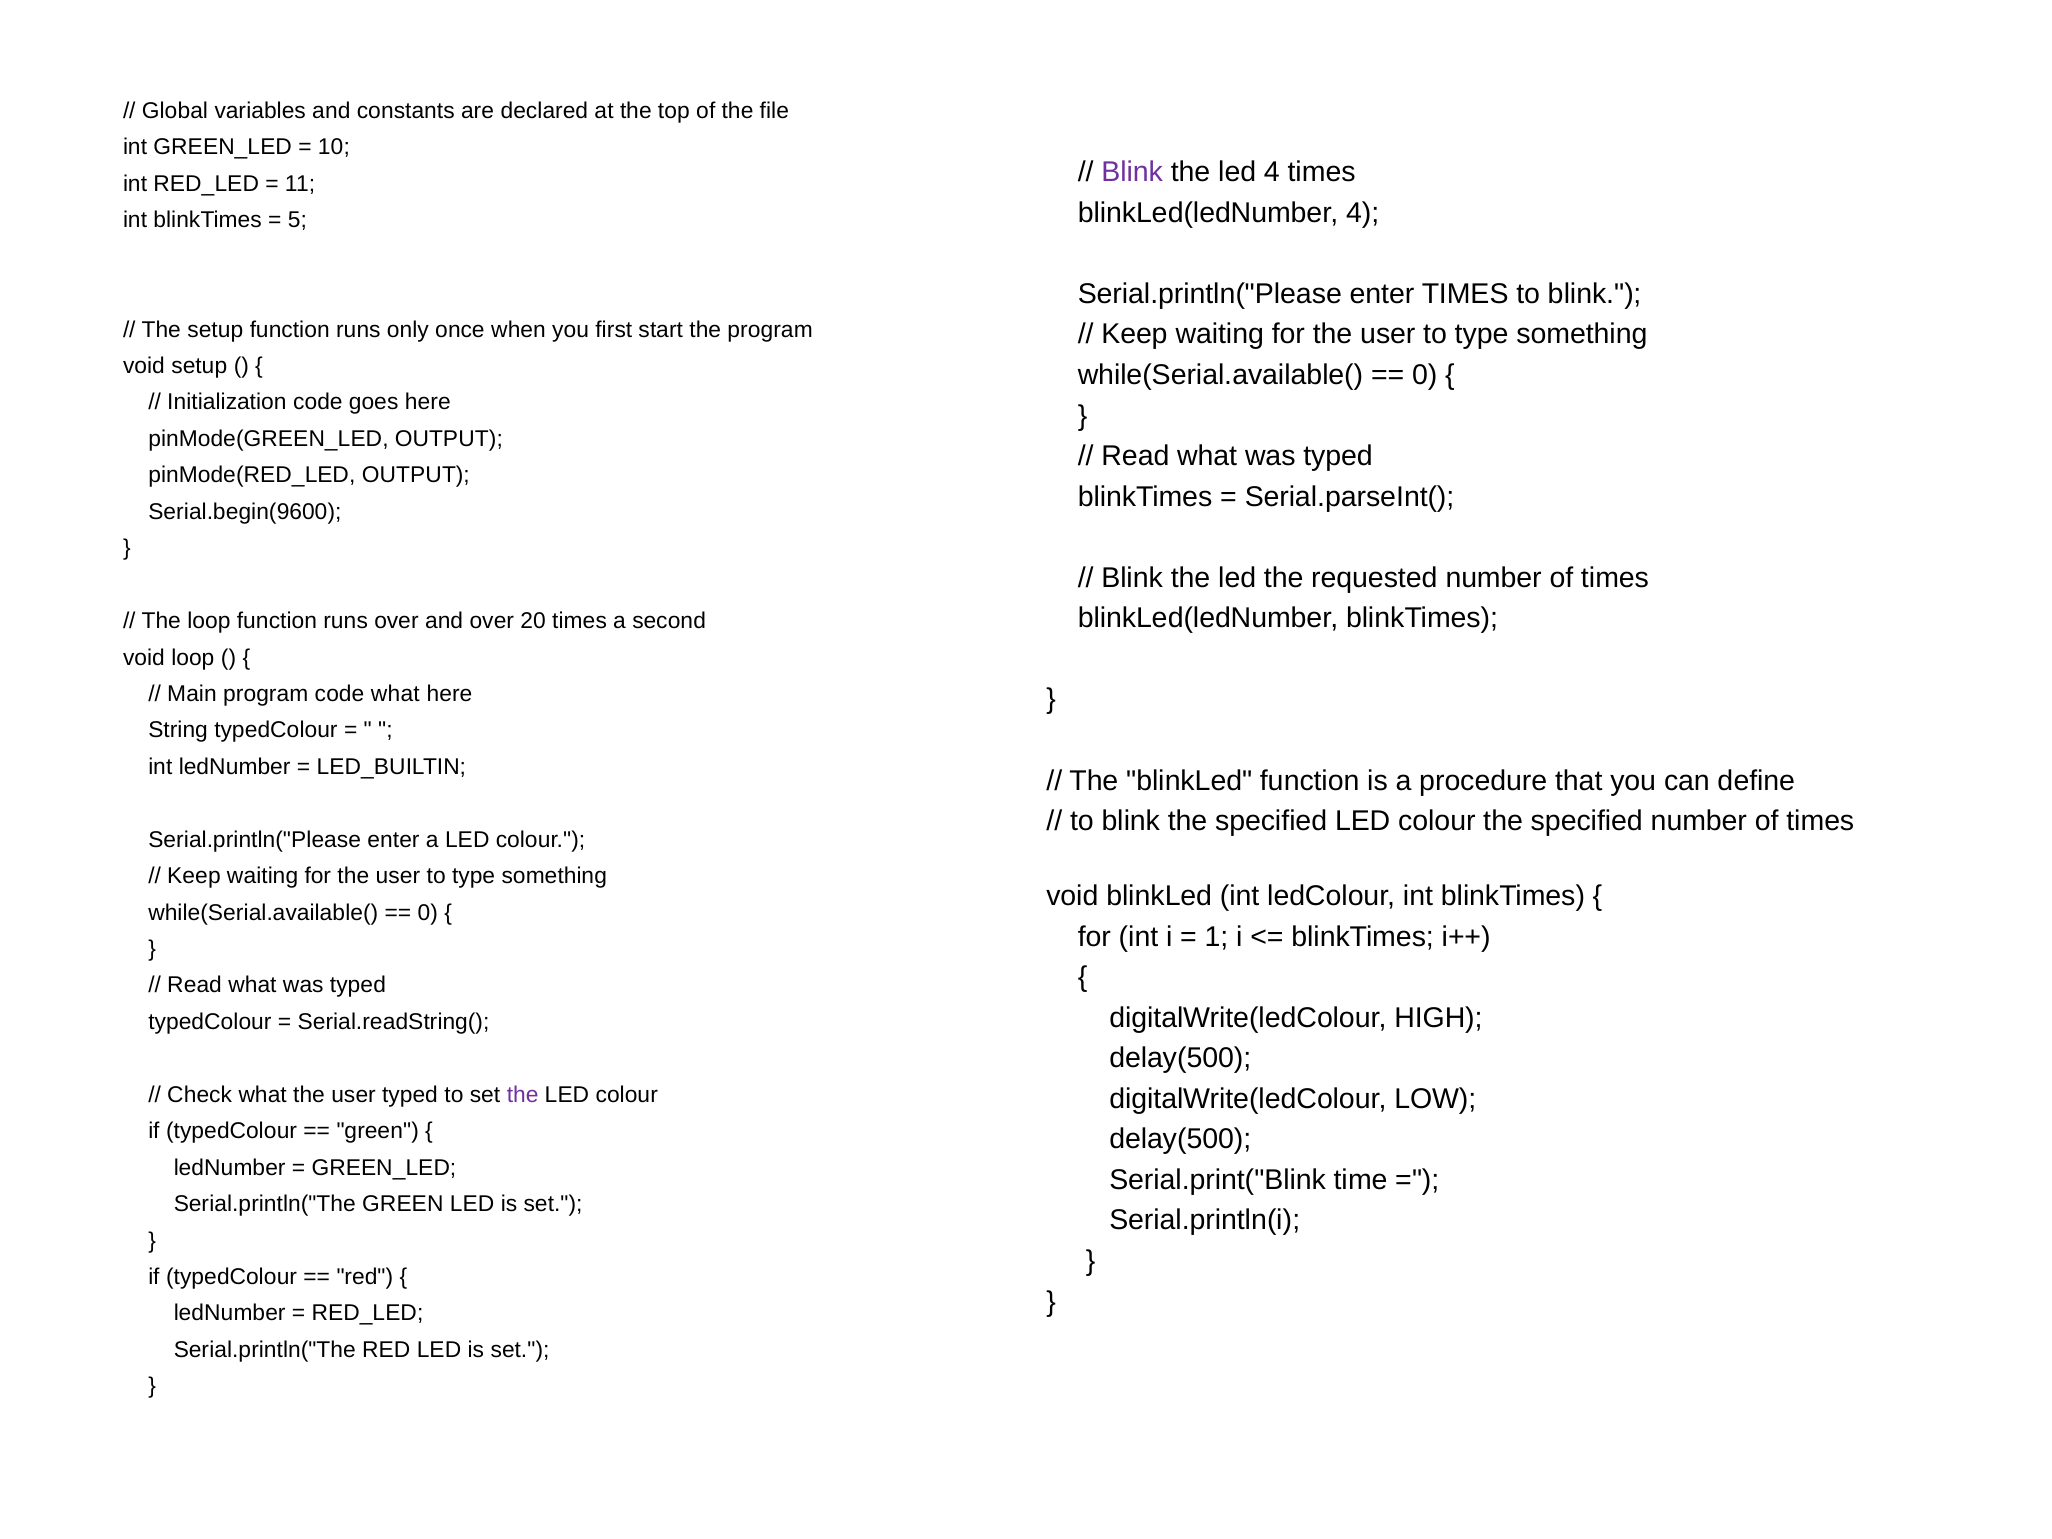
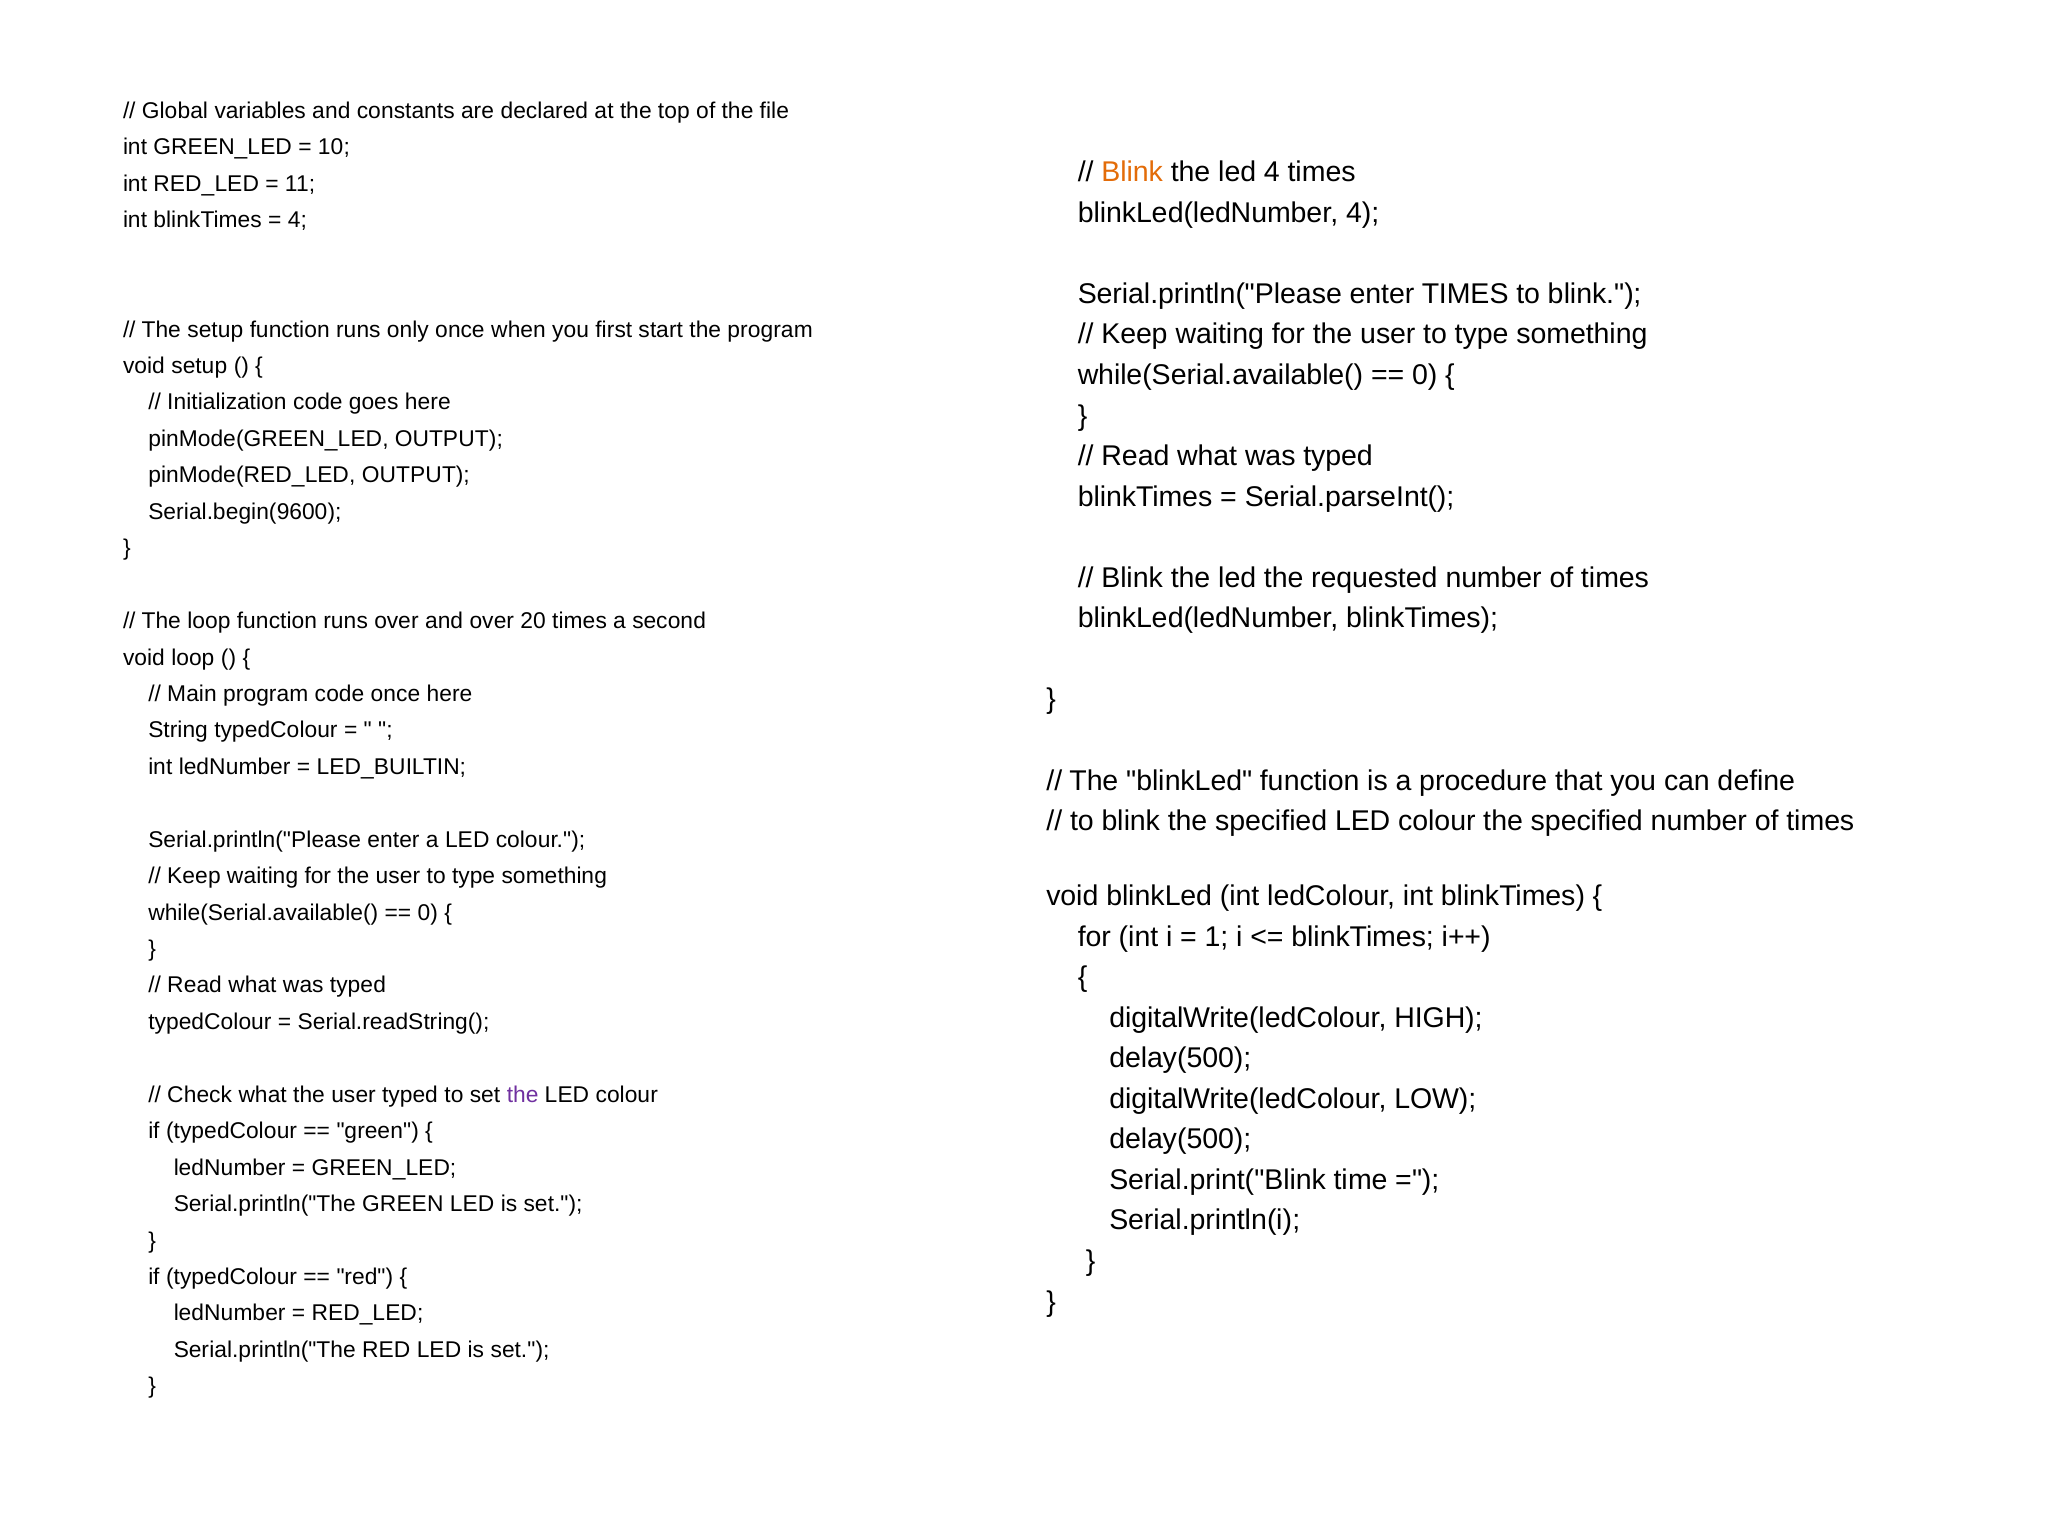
Blink at (1132, 172) colour: purple -> orange
5 at (297, 220): 5 -> 4
code what: what -> once
